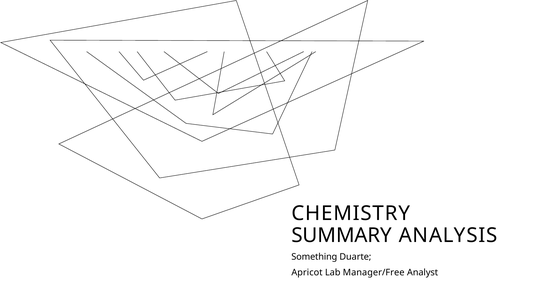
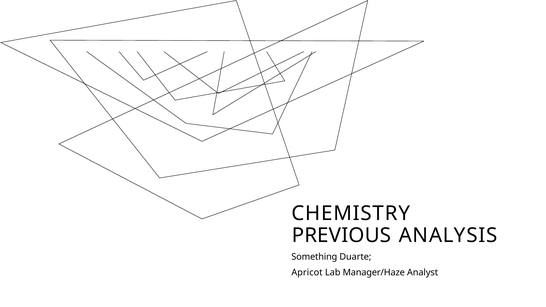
SUMMARY: SUMMARY -> PREVIOUS
Manager/Free: Manager/Free -> Manager/Haze
